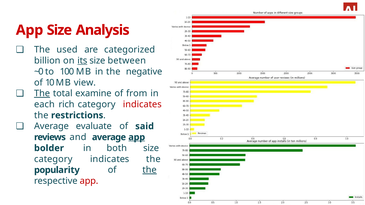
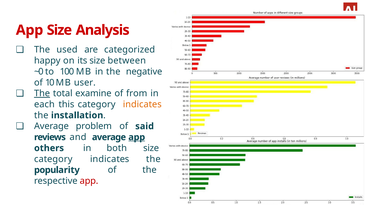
billion: billion -> happy
its underline: present -> none
view: view -> user
rich: rich -> this
indicates at (142, 105) colour: red -> orange
restrictions: restrictions -> installation
evaluate: evaluate -> problem
bolder: bolder -> others
the at (150, 170) underline: present -> none
